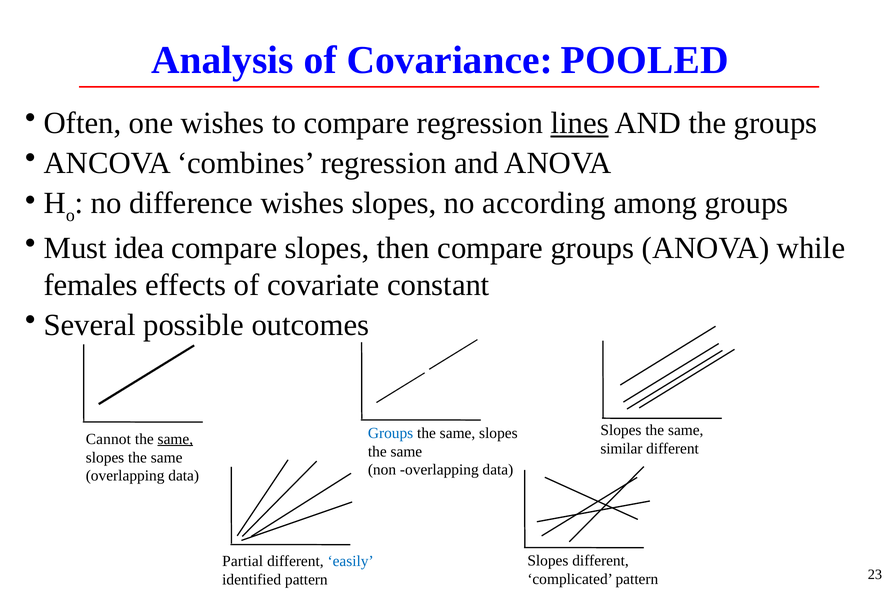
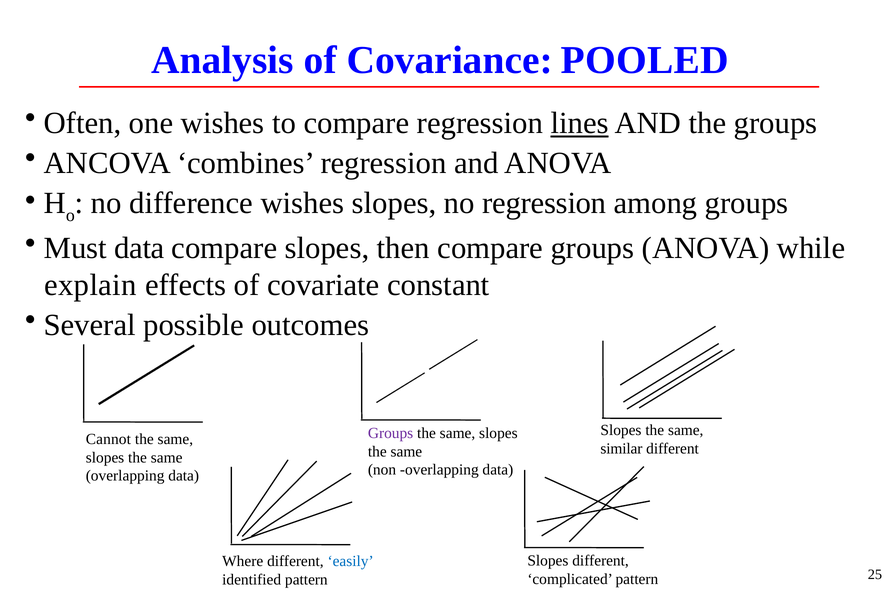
no according: according -> regression
Must idea: idea -> data
females: females -> explain
Groups at (391, 433) colour: blue -> purple
same at (175, 439) underline: present -> none
Partial: Partial -> Where
23: 23 -> 25
